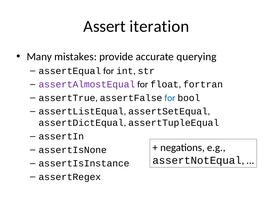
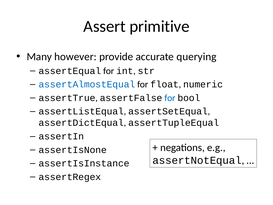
iteration: iteration -> primitive
mistakes: mistakes -> however
assertAlmostEqual colour: purple -> blue
fortran: fortran -> numeric
